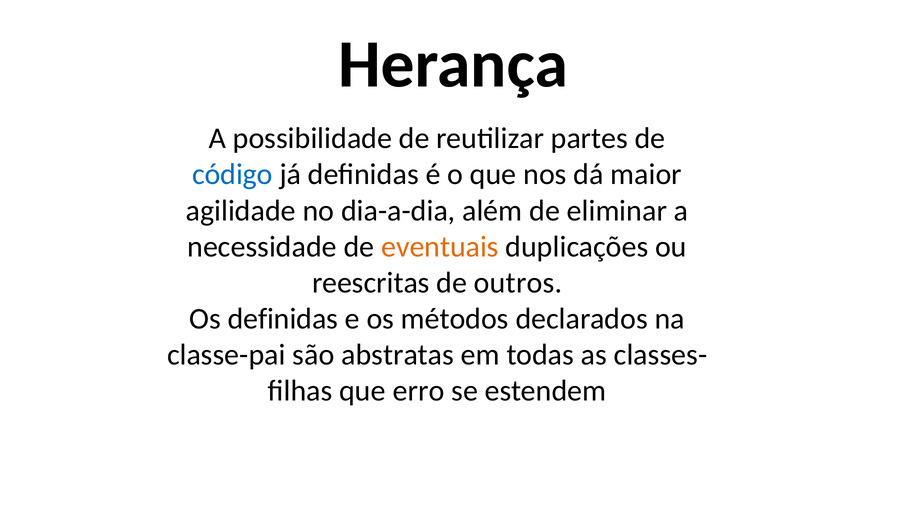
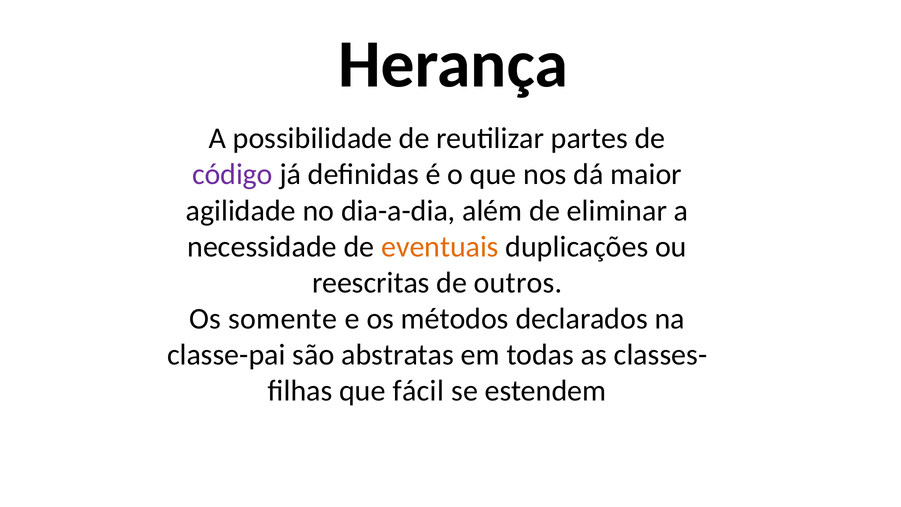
código colour: blue -> purple
Os definidas: definidas -> somente
erro: erro -> fácil
